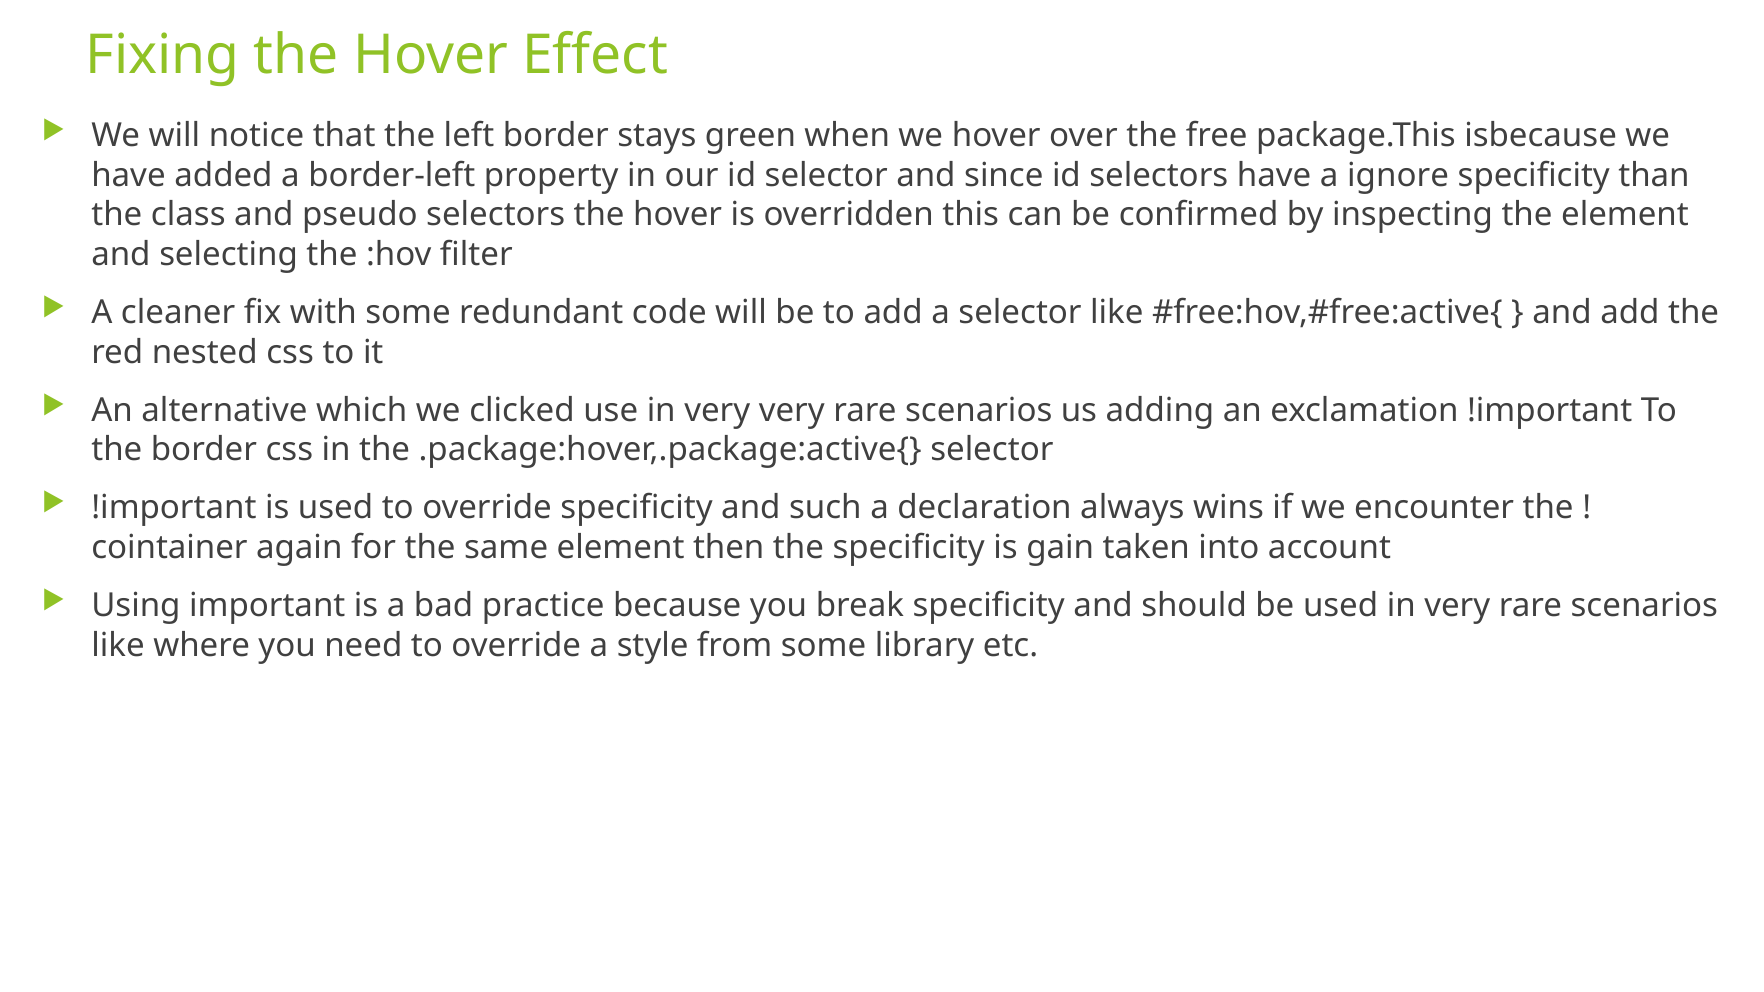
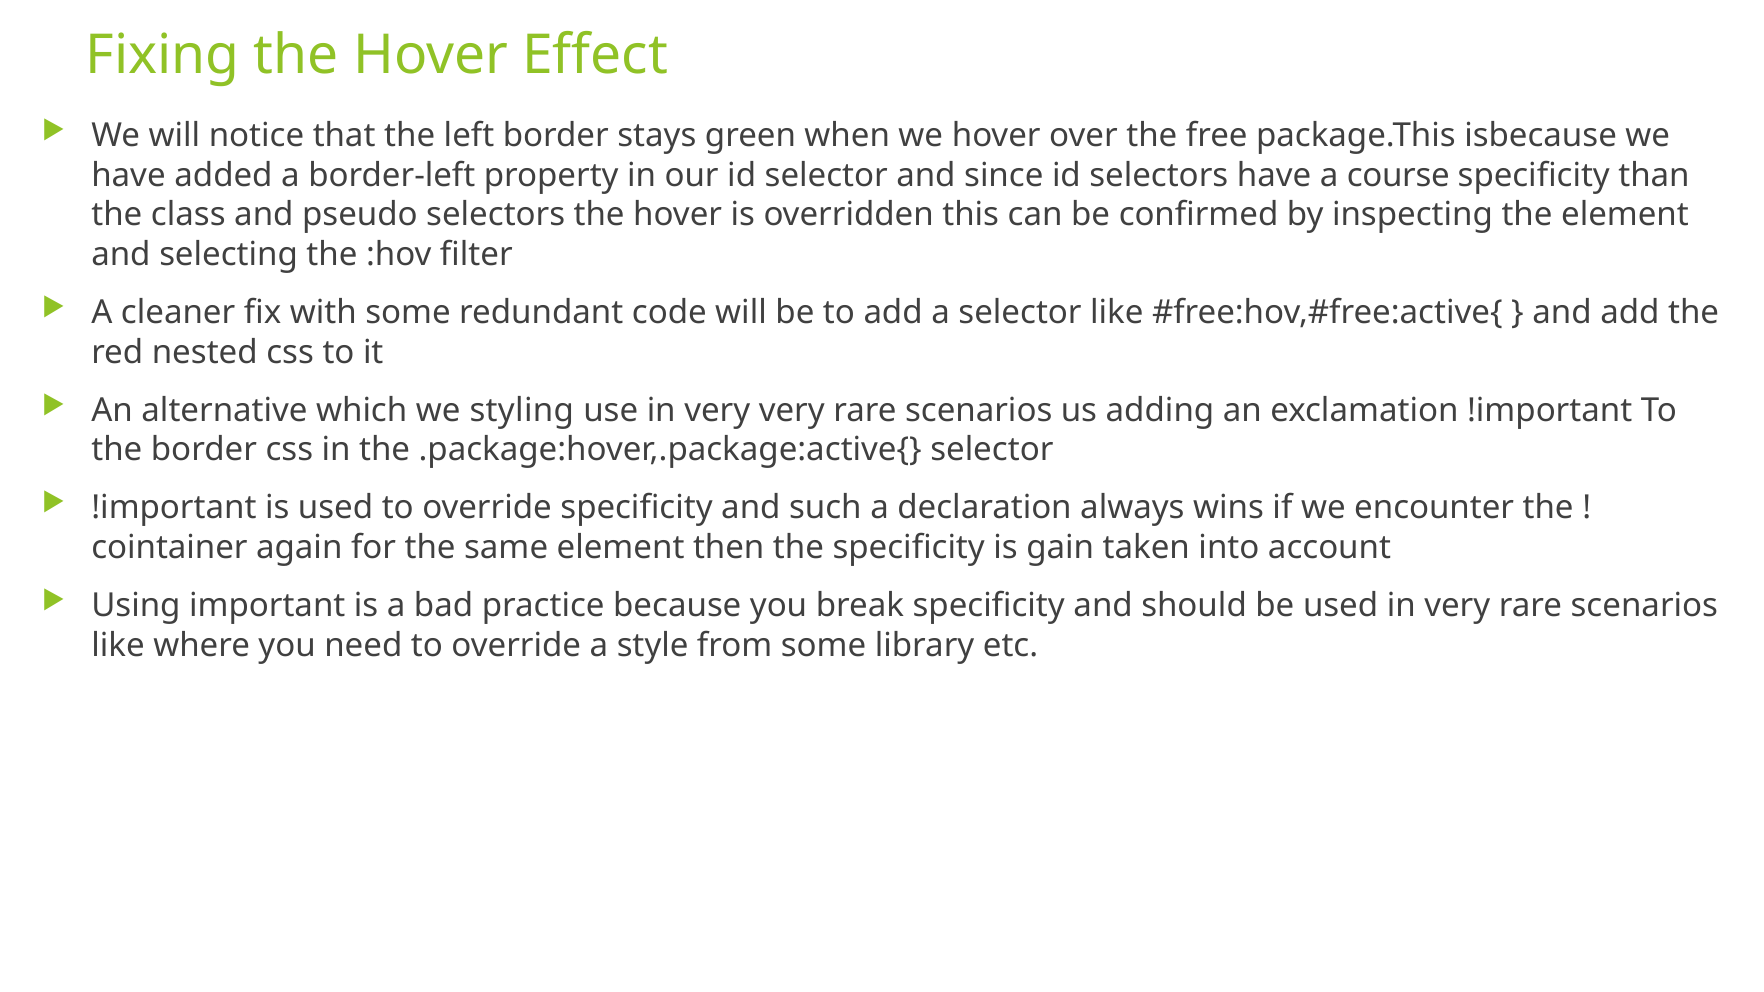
ignore: ignore -> course
clicked: clicked -> styling
